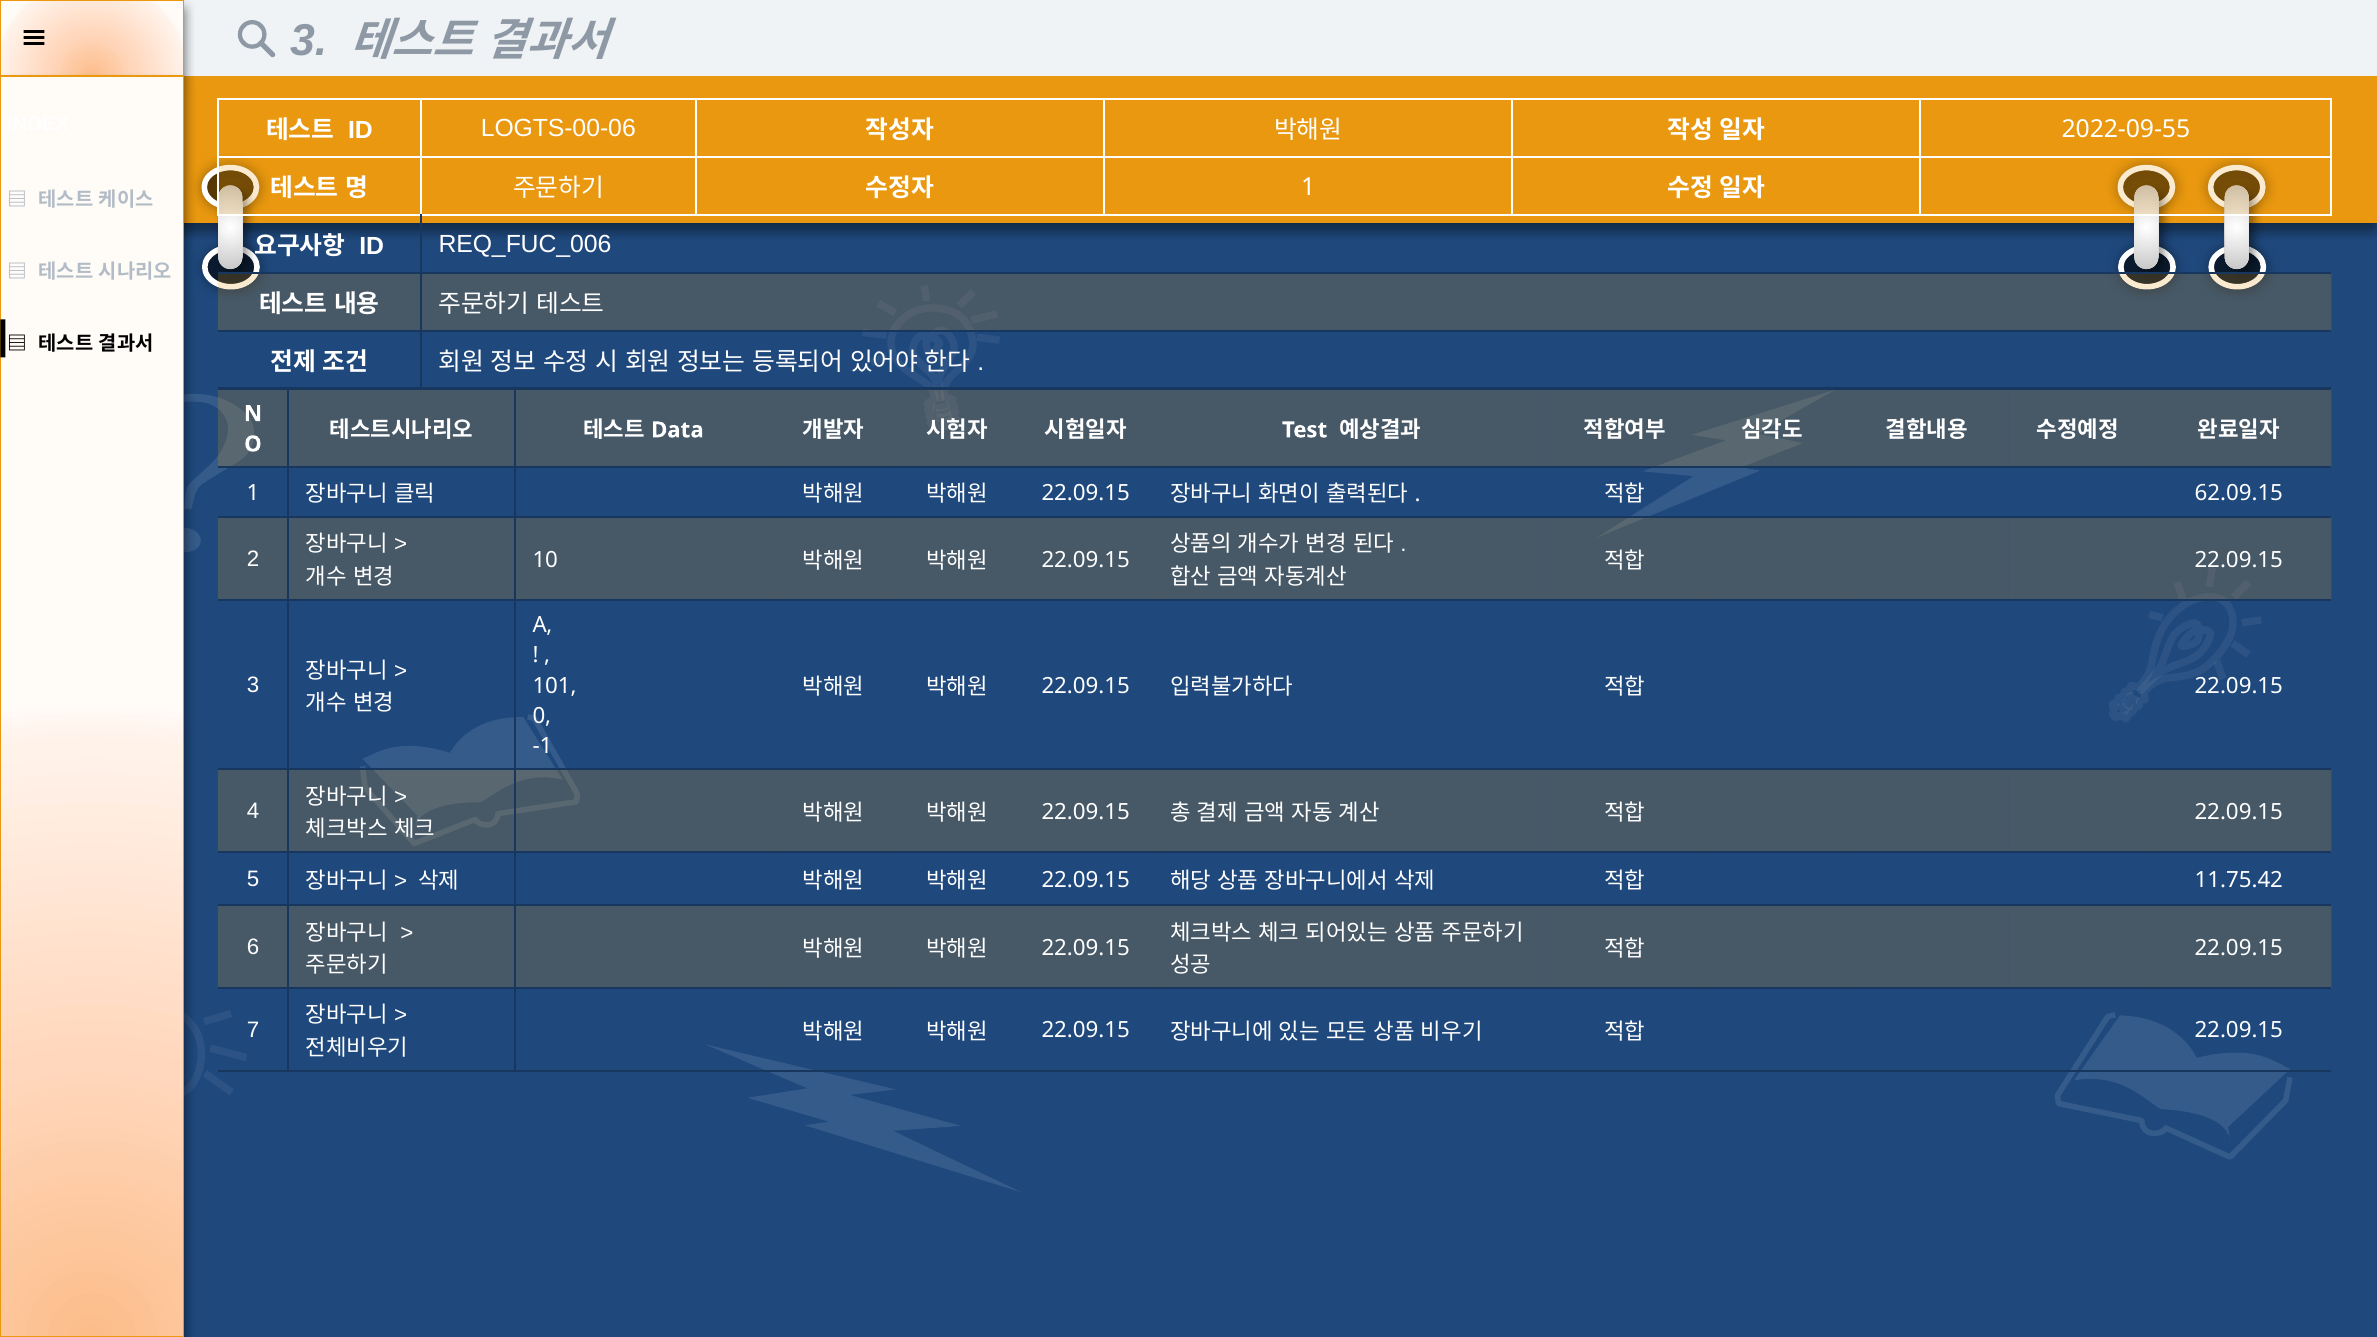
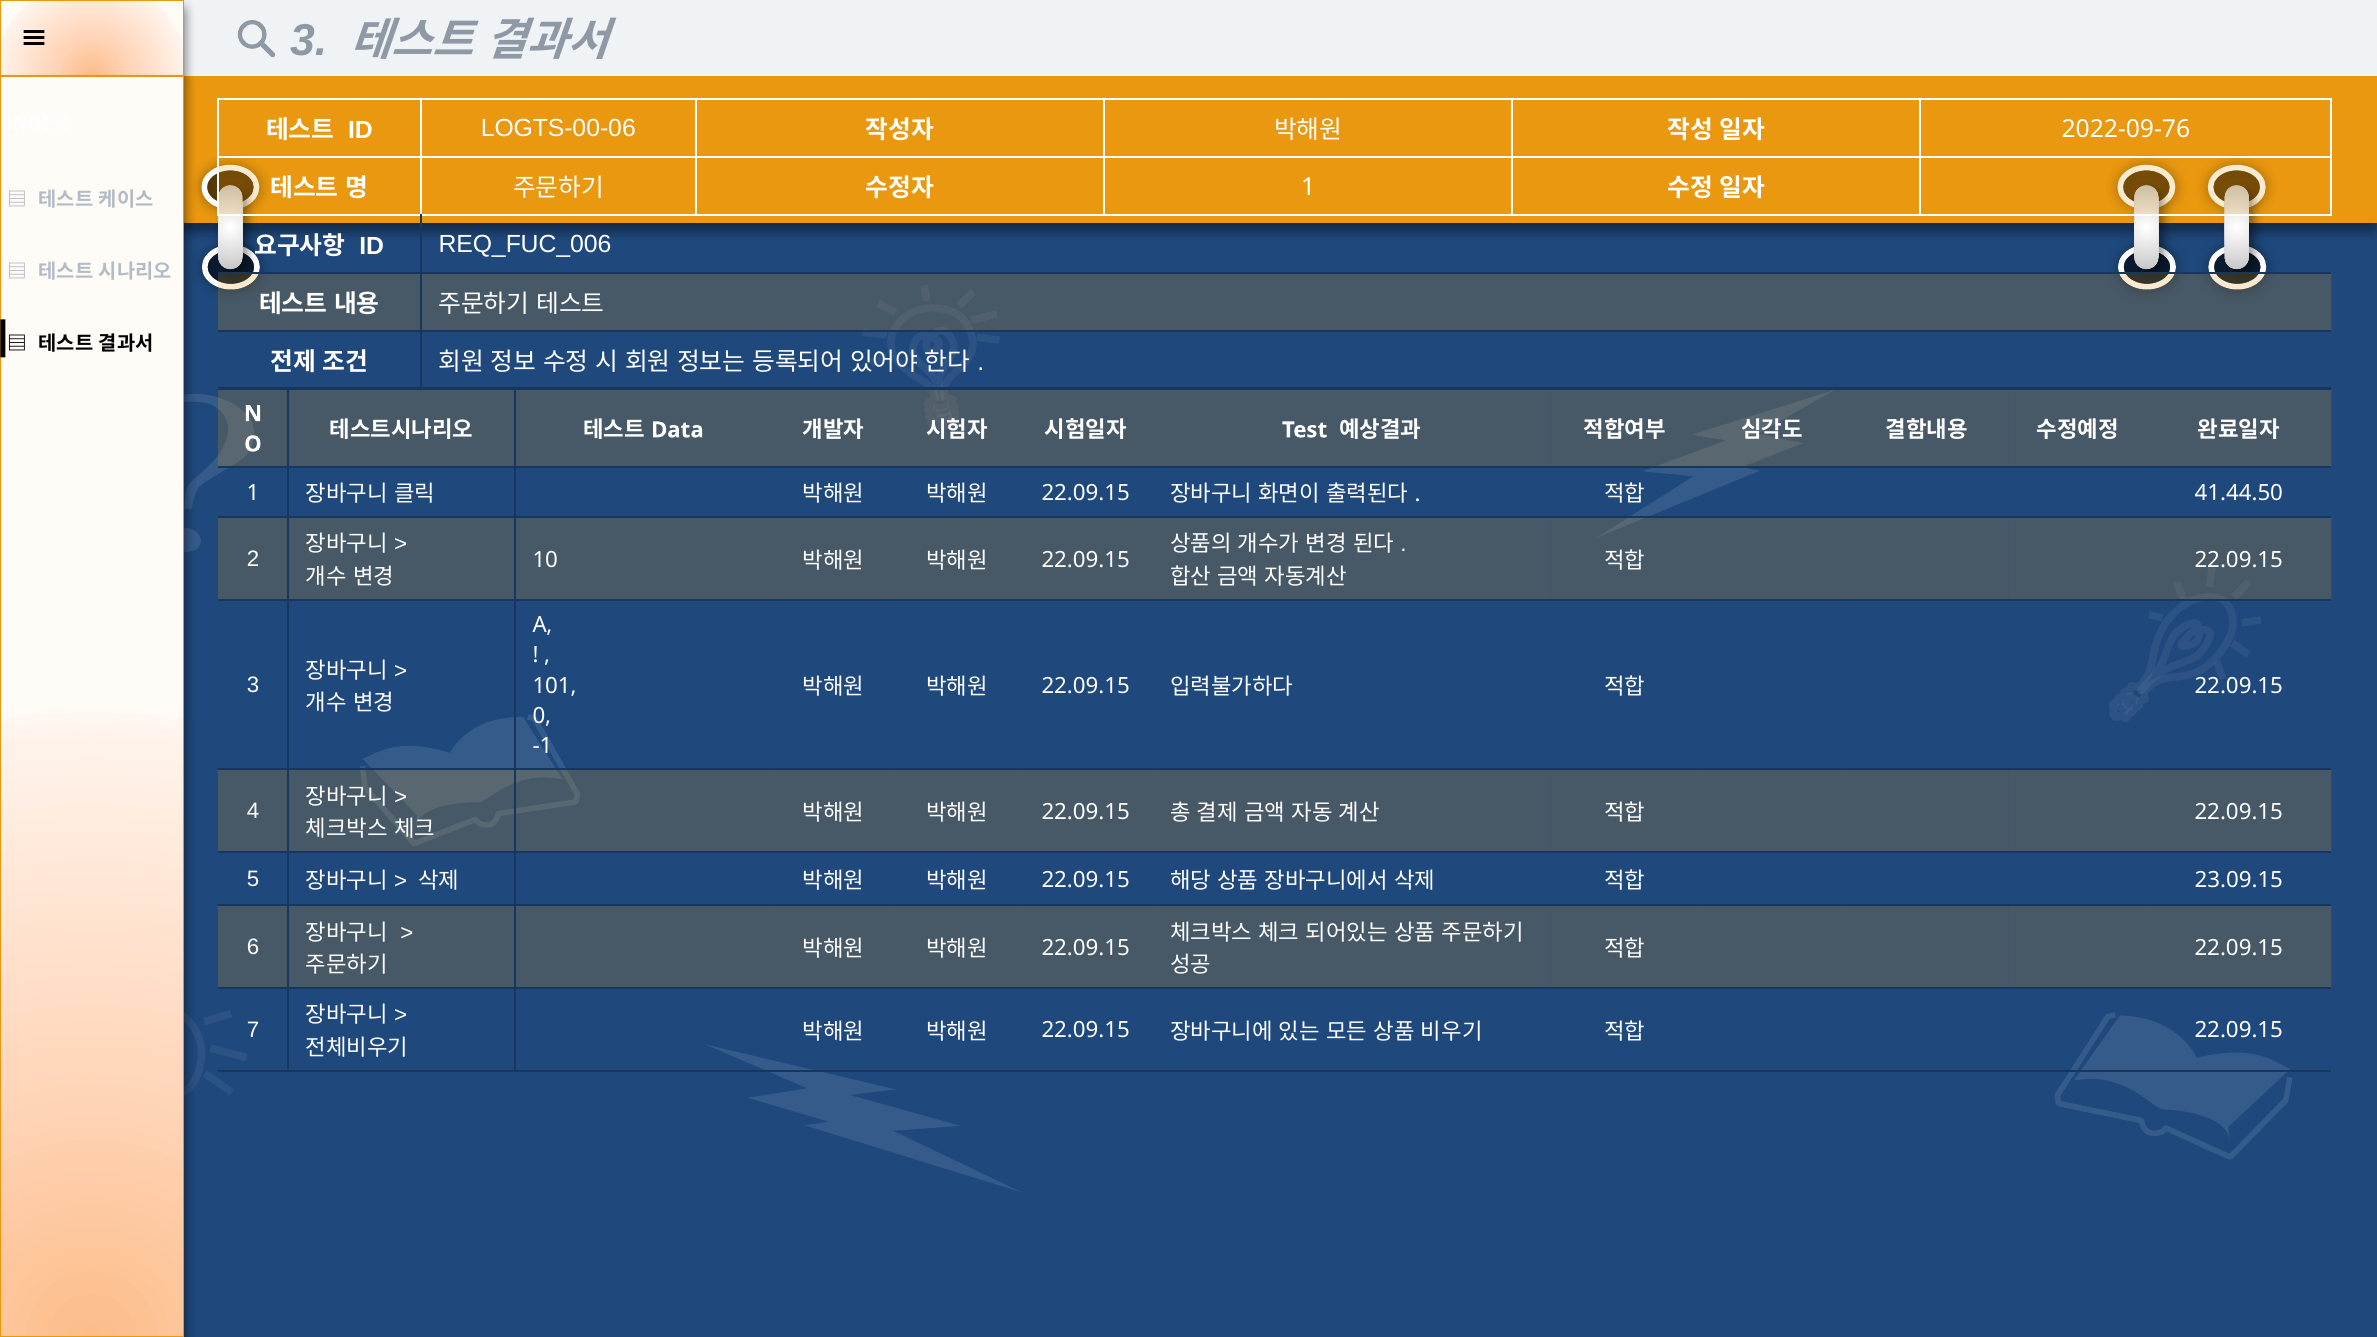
2022-09-55: 2022-09-55 -> 2022-09-76
62.09.15: 62.09.15 -> 41.44.50
11.75.42: 11.75.42 -> 23.09.15
